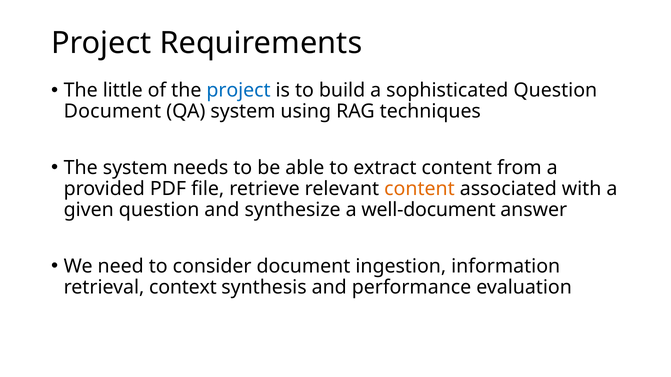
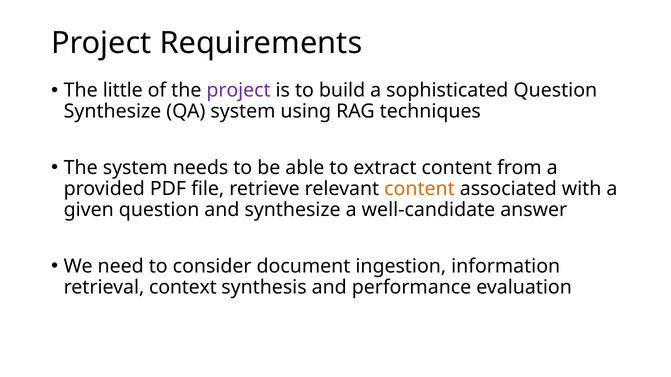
project at (239, 91) colour: blue -> purple
Document at (112, 112): Document -> Synthesize
well-document: well-document -> well-candidate
